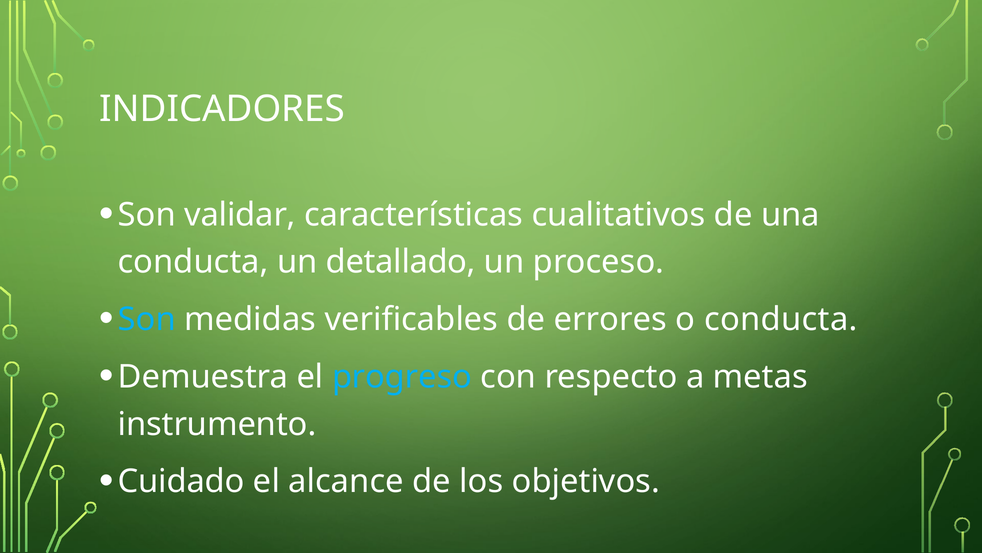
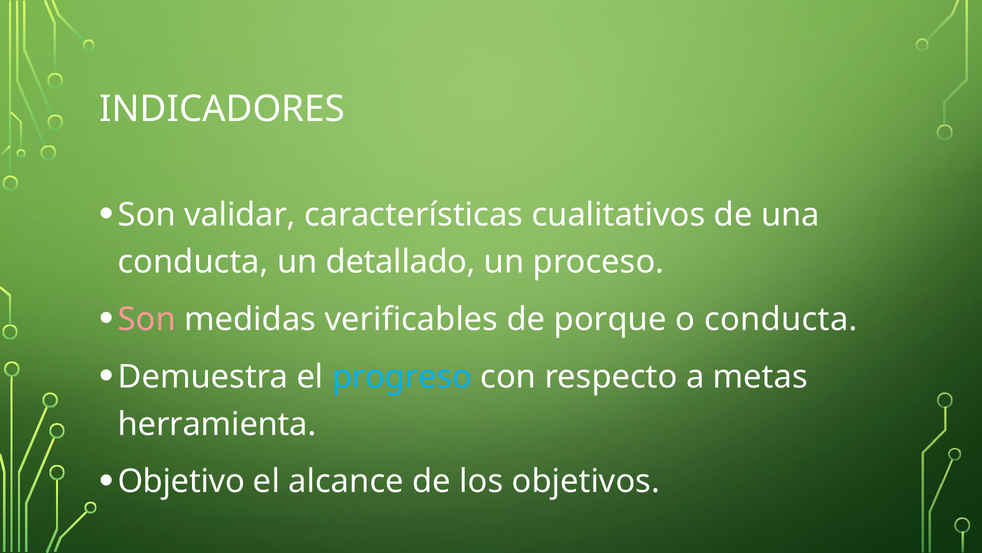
Son at (147, 319) colour: light blue -> pink
errores: errores -> porque
instrumento: instrumento -> herramienta
Cuidado: Cuidado -> Objetivo
